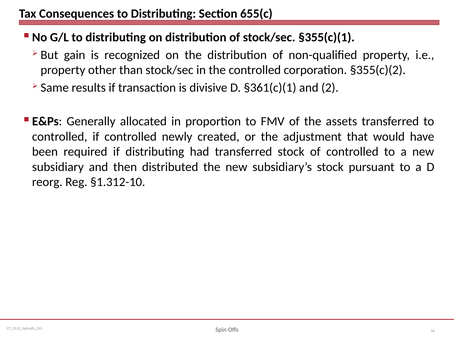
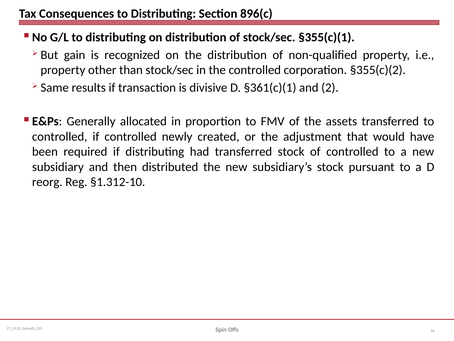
655(c: 655(c -> 896(c
